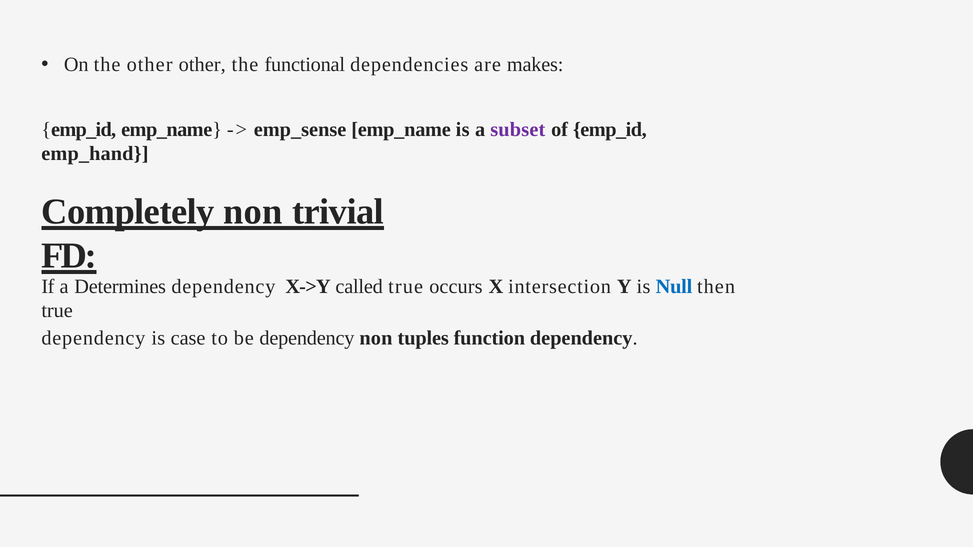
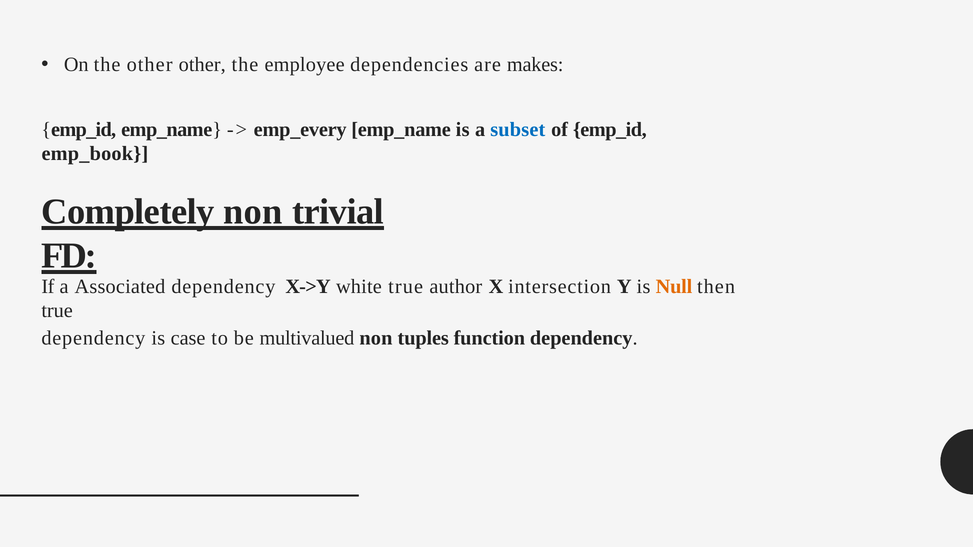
functional: functional -> employee
emp_sense: emp_sense -> emp_every
subset colour: purple -> blue
emp_hand: emp_hand -> emp_book
Determines: Determines -> Associated
called: called -> white
occurs: occurs -> author
Null colour: blue -> orange
be dependency: dependency -> multivalued
